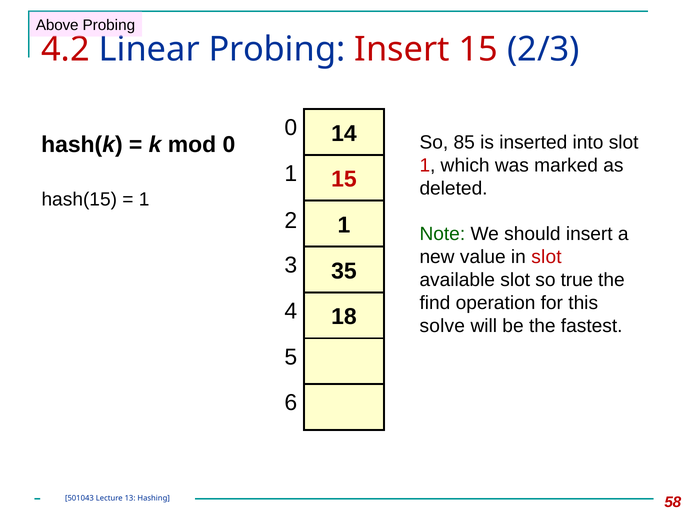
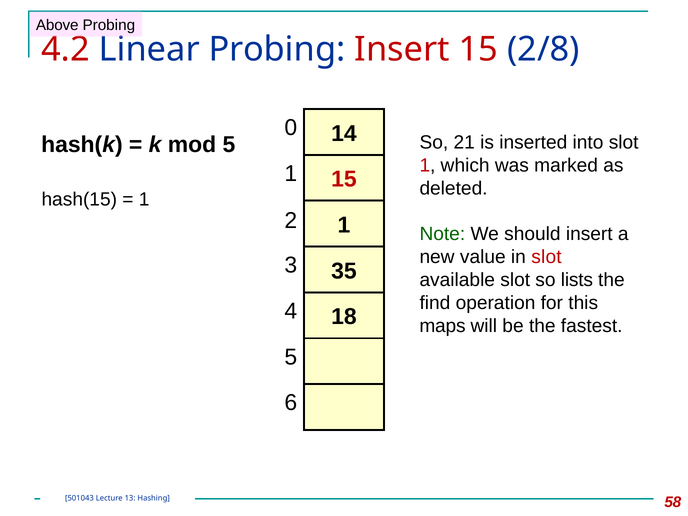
2/3: 2/3 -> 2/8
So 85: 85 -> 21
mod 0: 0 -> 5
true: true -> lists
solve: solve -> maps
